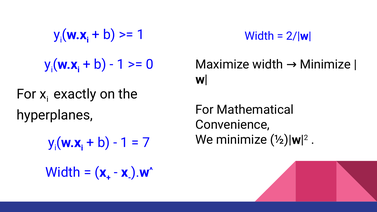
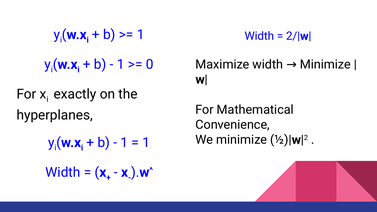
7 at (146, 143): 7 -> 1
